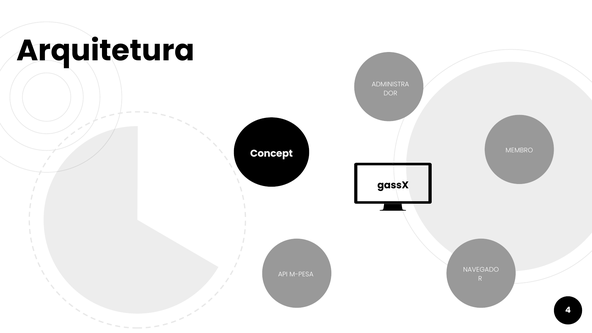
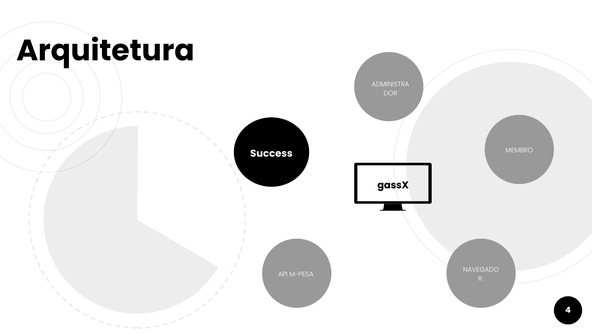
Concept: Concept -> Success
